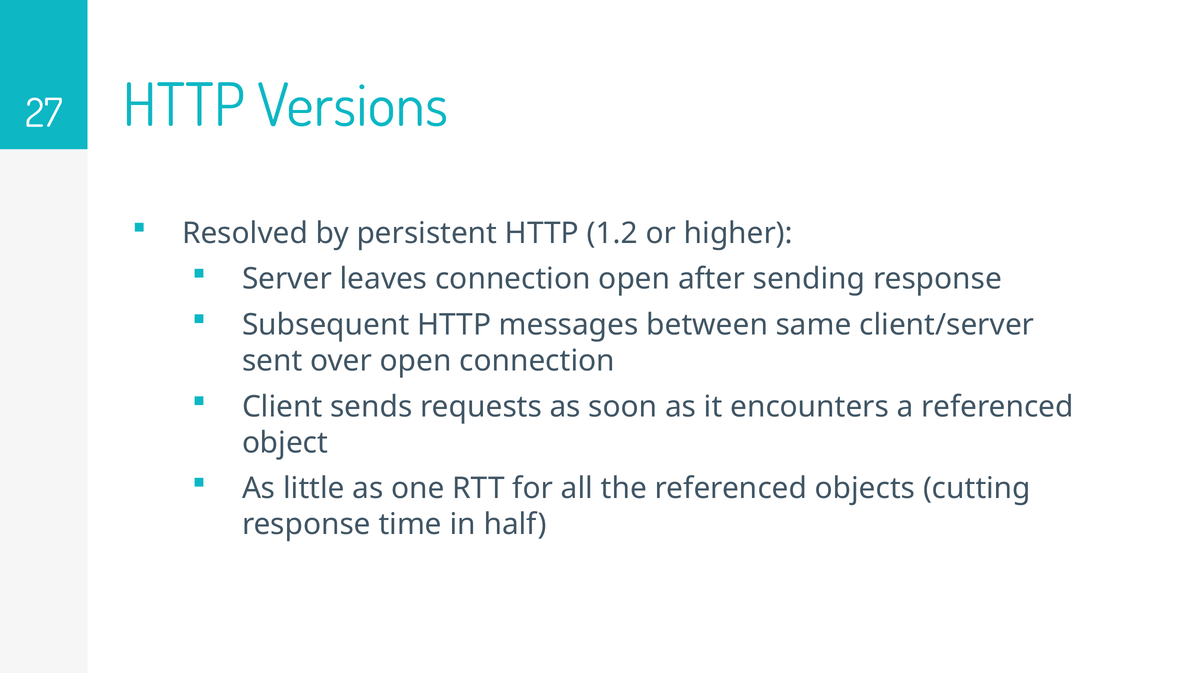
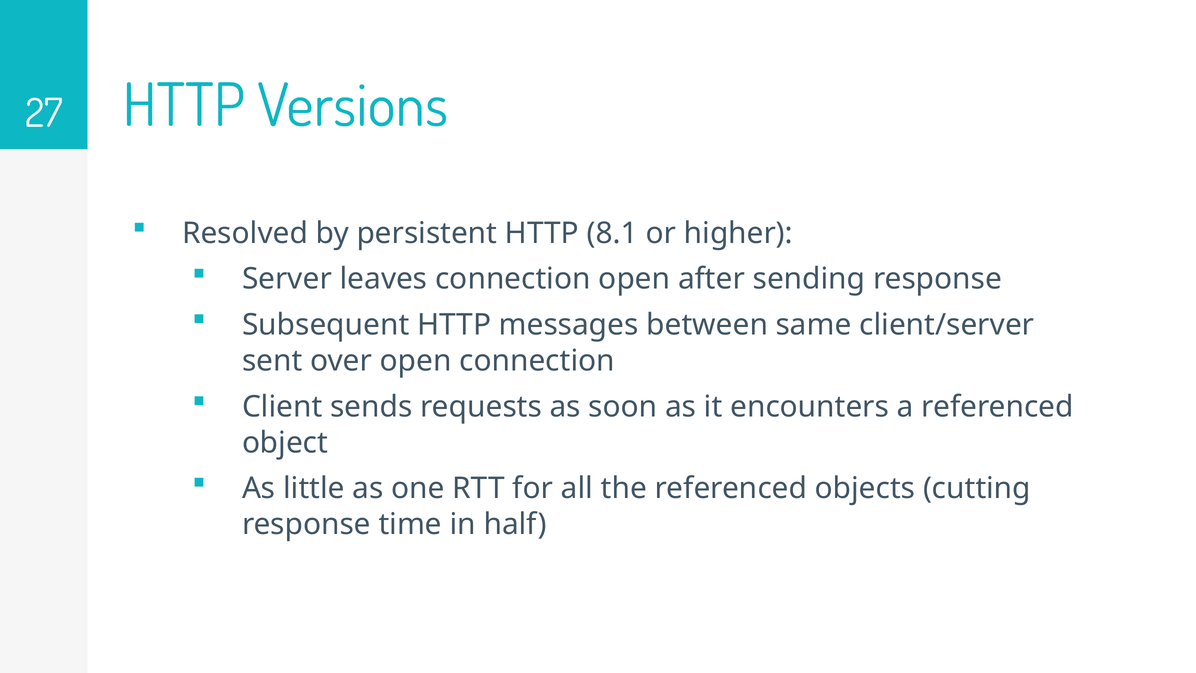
1.2: 1.2 -> 8.1
